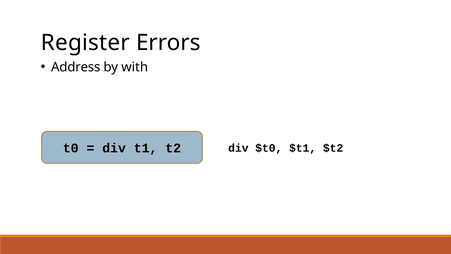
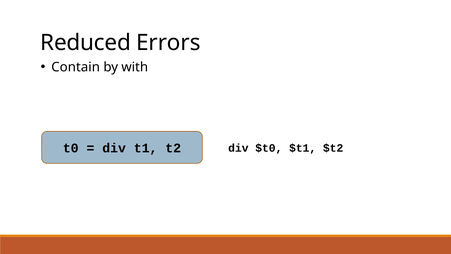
Register: Register -> Reduced
Address: Address -> Contain
